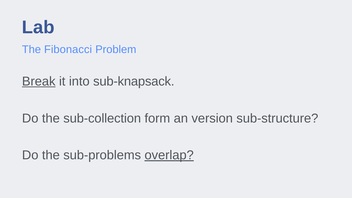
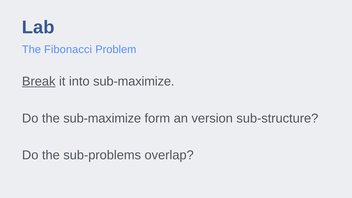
into sub-knapsack: sub-knapsack -> sub-maximize
the sub-collection: sub-collection -> sub-maximize
overlap underline: present -> none
